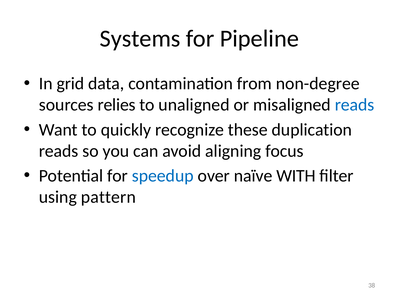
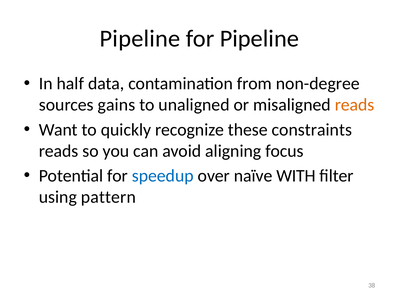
Systems at (140, 39): Systems -> Pipeline
grid: grid -> half
relies: relies -> gains
reads at (355, 105) colour: blue -> orange
duplication: duplication -> constraints
